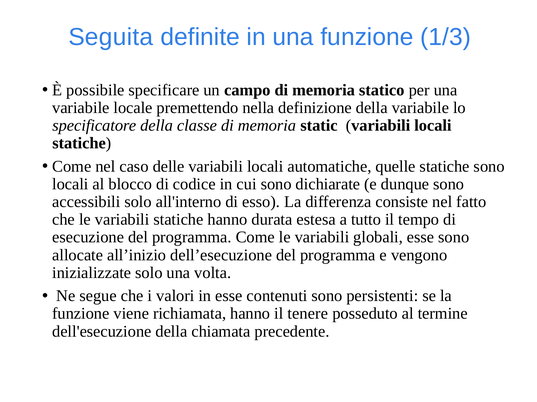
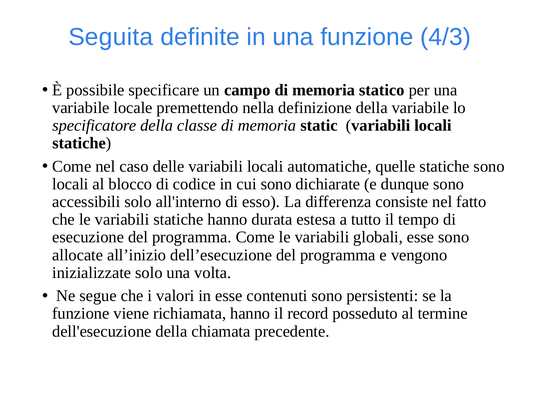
1/3: 1/3 -> 4/3
tenere: tenere -> record
